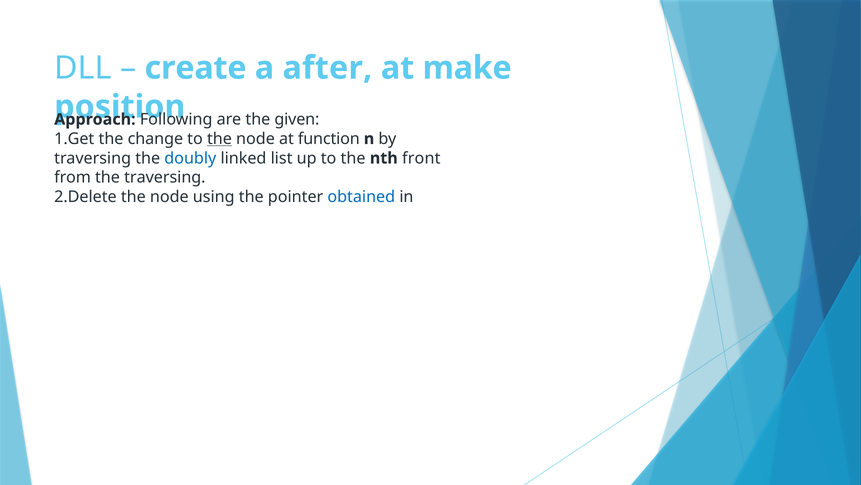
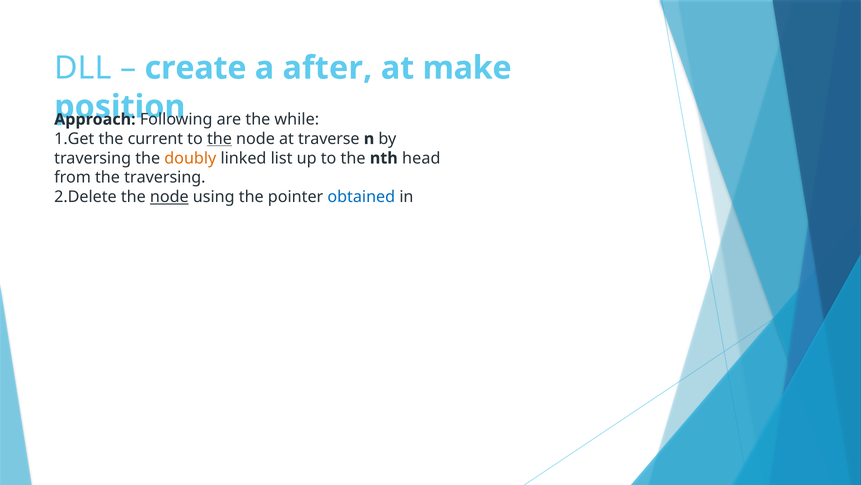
given: given -> while
change: change -> current
function: function -> traverse
doubly colour: blue -> orange
front: front -> head
node at (169, 197) underline: none -> present
